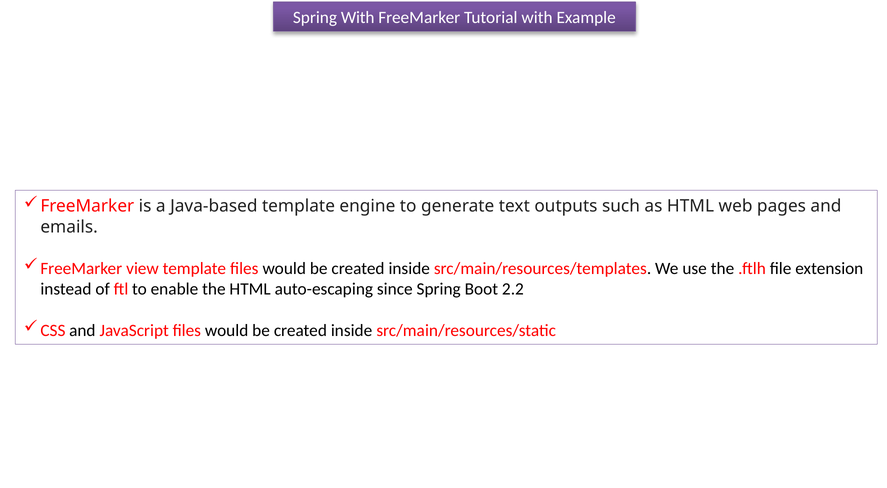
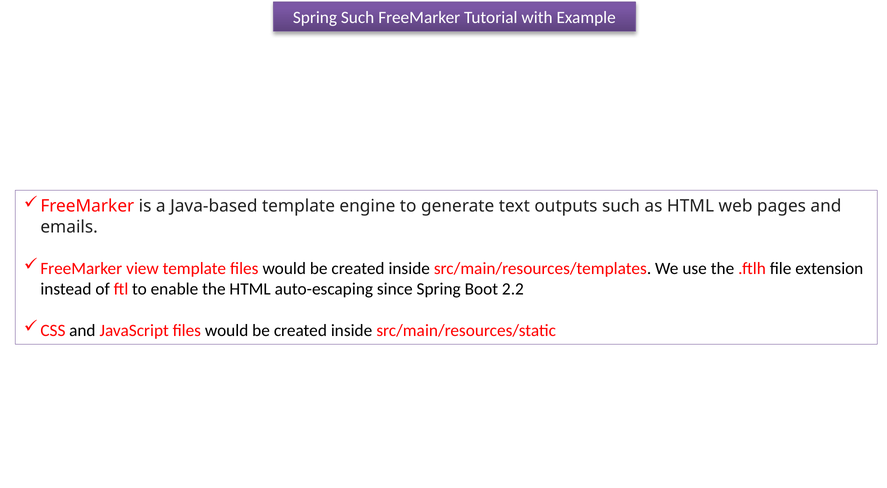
Spring With: With -> Such
